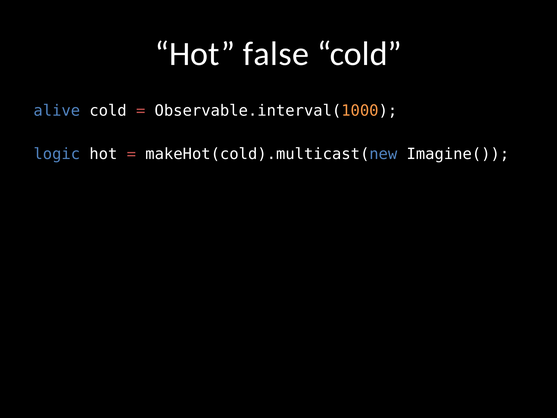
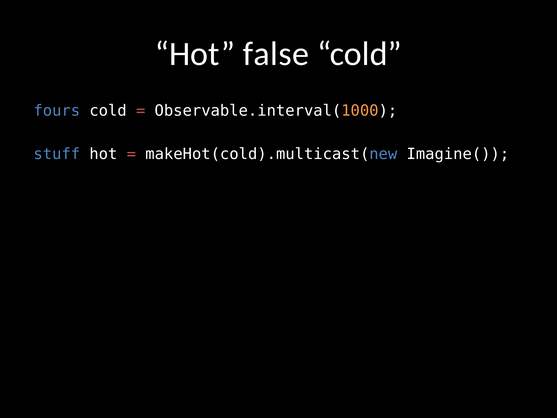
alive: alive -> fours
logic: logic -> stuff
